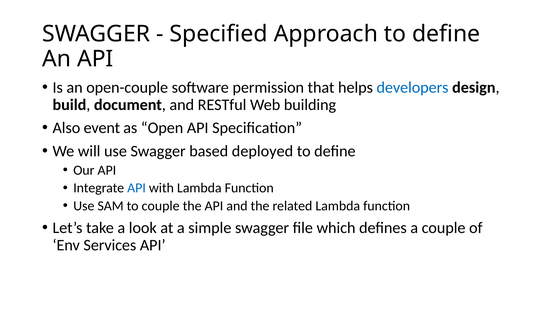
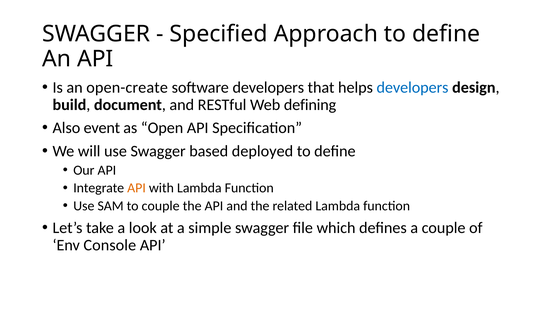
open-couple: open-couple -> open-create
software permission: permission -> developers
building: building -> defining
API at (137, 188) colour: blue -> orange
Services: Services -> Console
